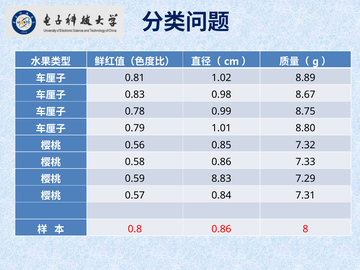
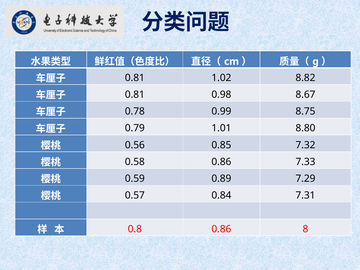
8.89: 8.89 -> 8.82
0.83 at (135, 95): 0.83 -> 0.81
8.83: 8.83 -> 0.89
